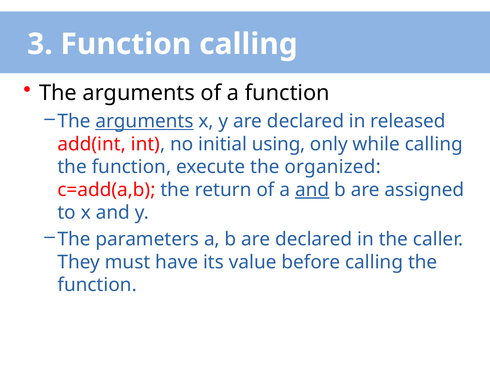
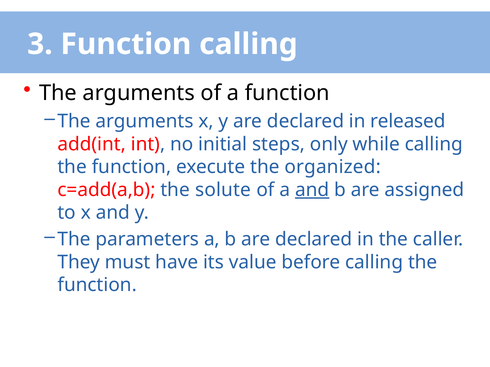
arguments at (145, 121) underline: present -> none
using: using -> steps
return: return -> solute
